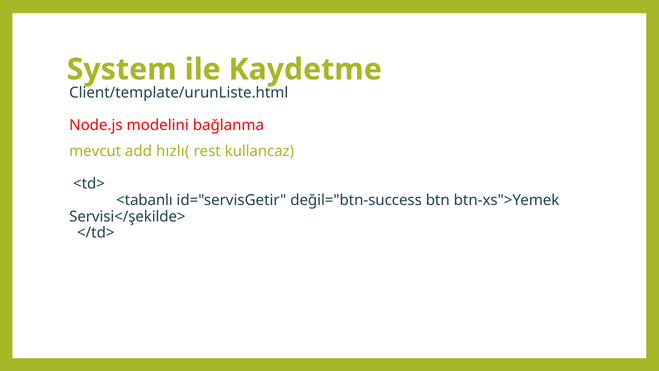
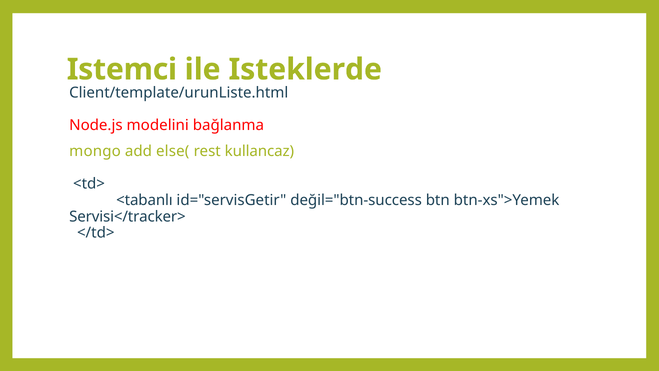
System: System -> Istemci
Kaydetme: Kaydetme -> Isteklerde
mevcut: mevcut -> mongo
hızlı(: hızlı( -> else(
Servisi</şekilde>: Servisi</şekilde> -> Servisi</tracker>
